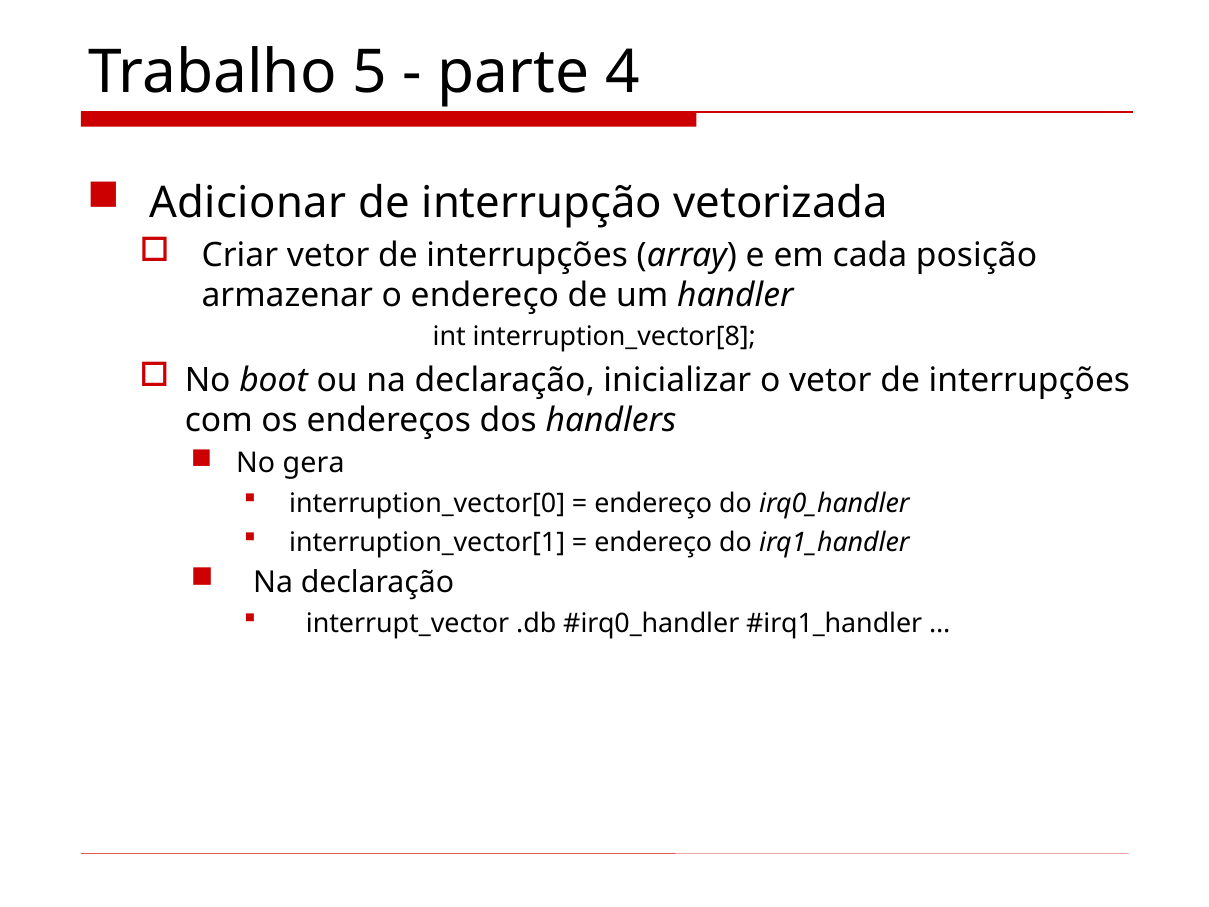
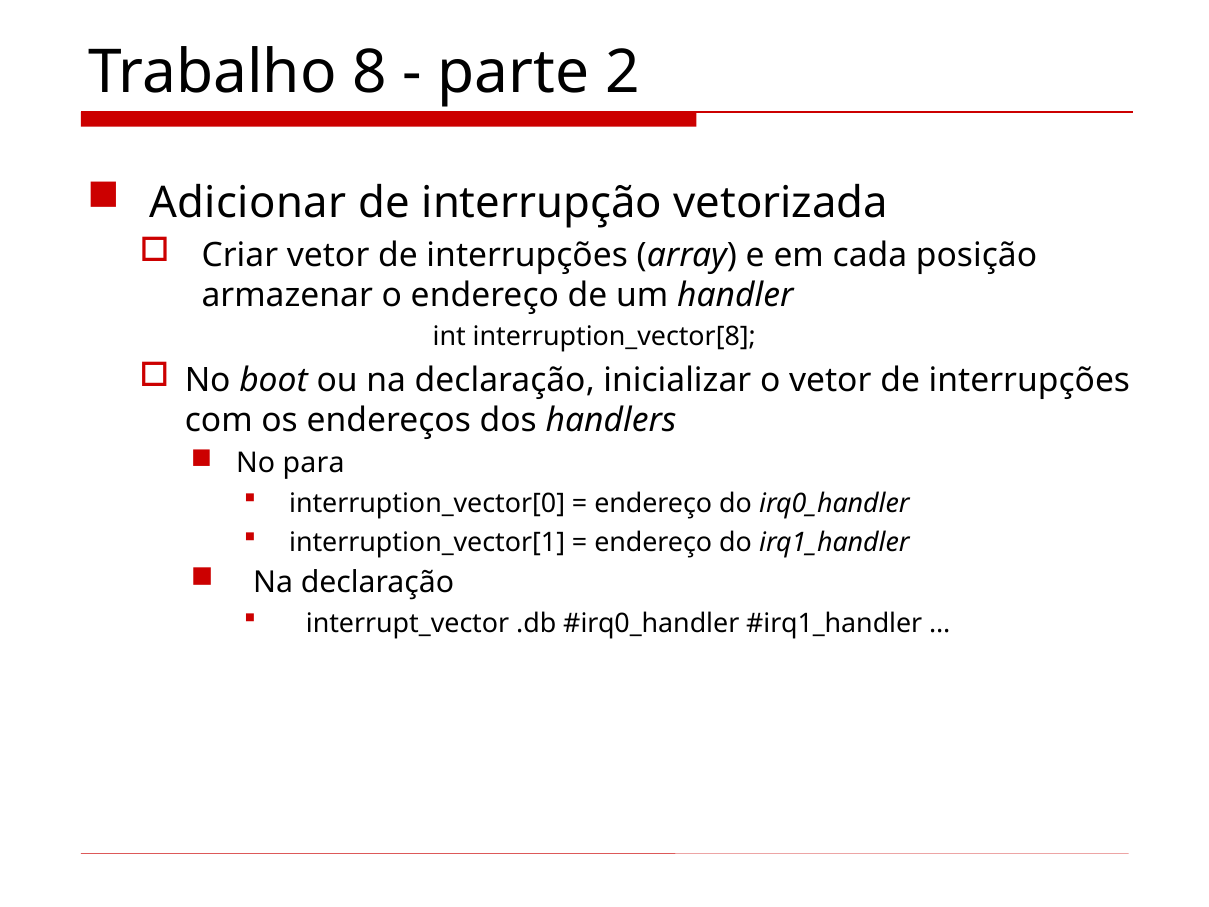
5: 5 -> 8
4: 4 -> 2
gera: gera -> para
